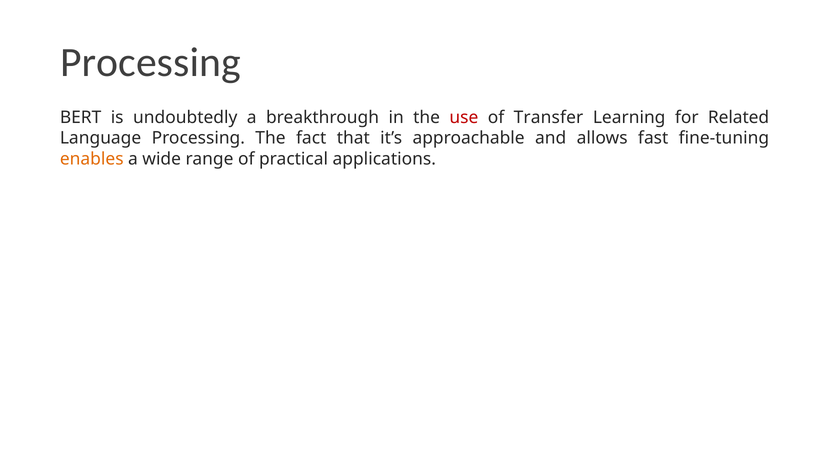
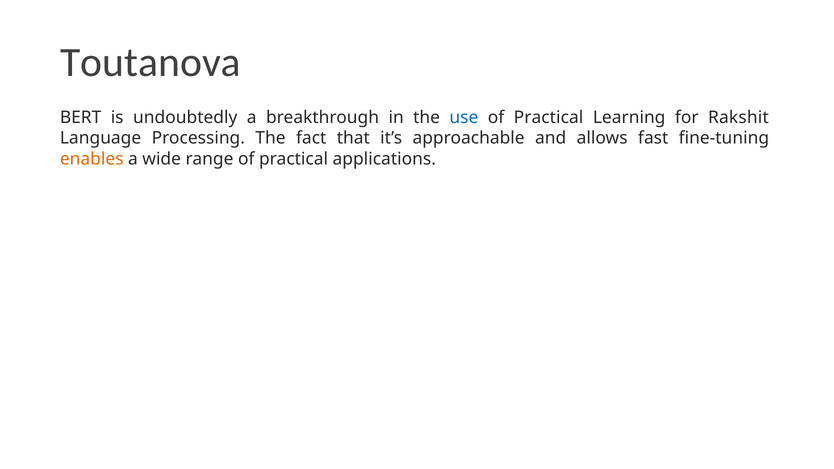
Processing at (150, 63): Processing -> Toutanova
use colour: red -> blue
Transfer at (548, 117): Transfer -> Practical
Related: Related -> Rakshit
